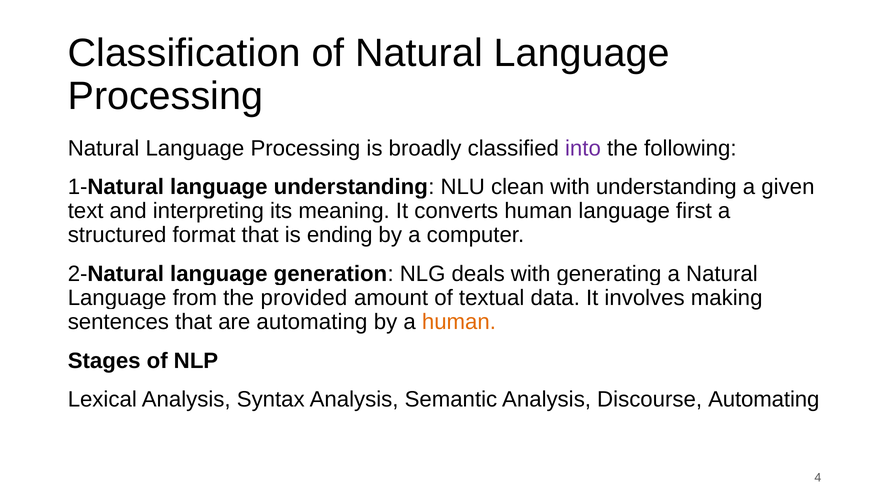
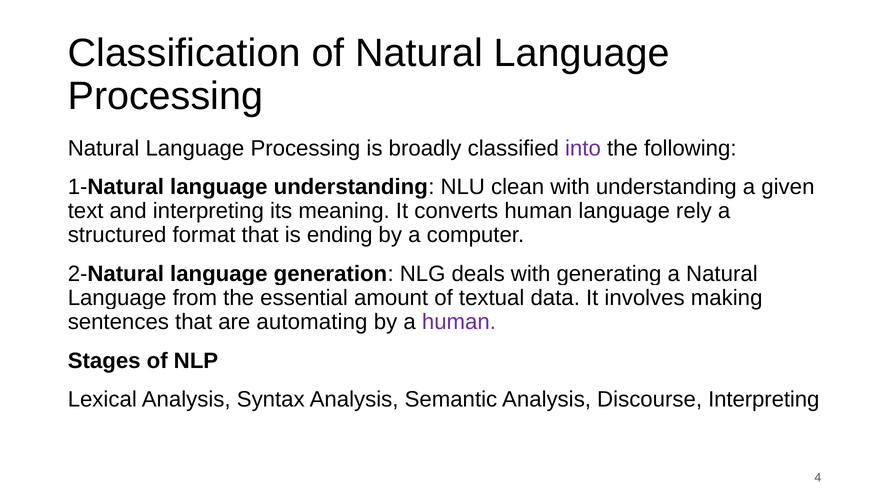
first: first -> rely
provided: provided -> essential
human at (459, 322) colour: orange -> purple
Discourse Automating: Automating -> Interpreting
